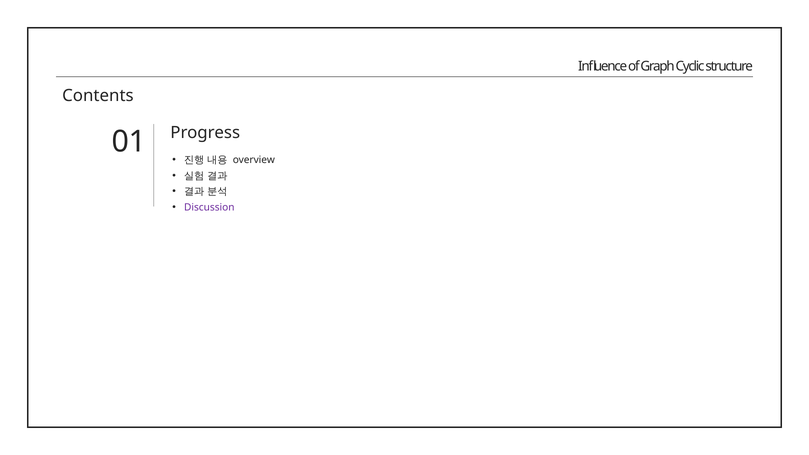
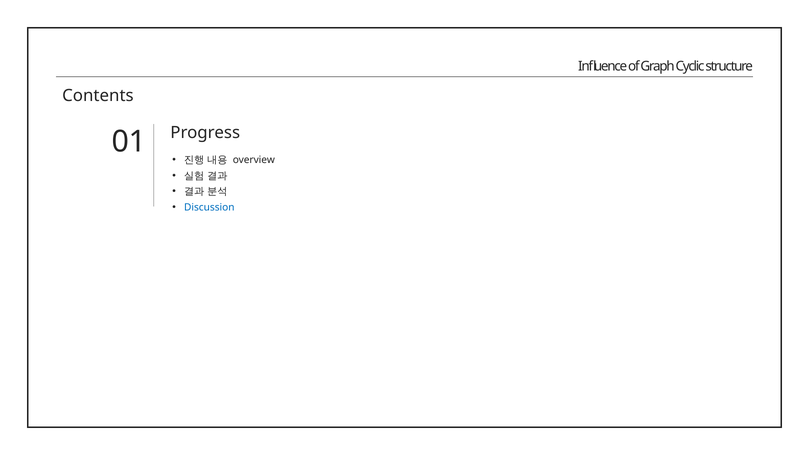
Discussion colour: purple -> blue
